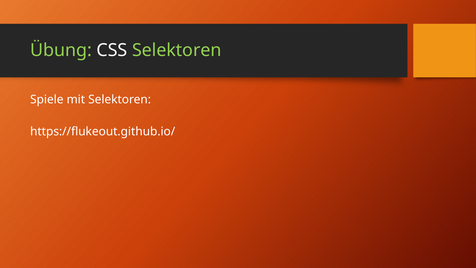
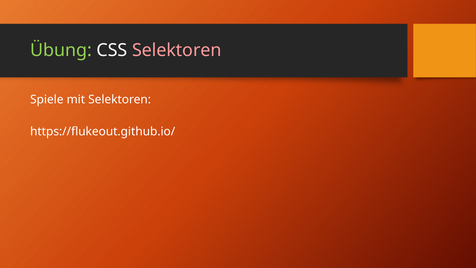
Selektoren at (177, 50) colour: light green -> pink
